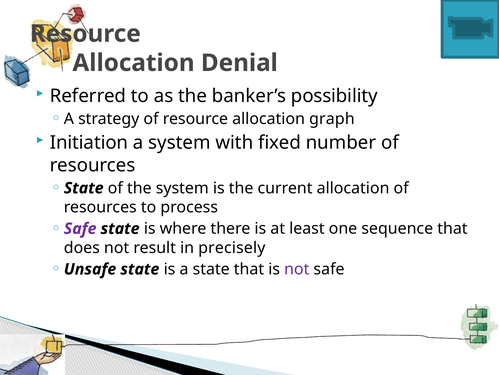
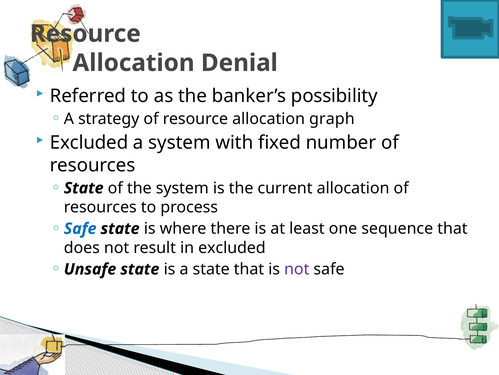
Initiation at (89, 142): Initiation -> Excluded
Safe at (80, 228) colour: purple -> blue
in precisely: precisely -> excluded
